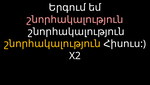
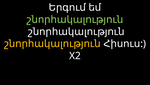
շնորհակալություն at (75, 19) colour: pink -> light green
